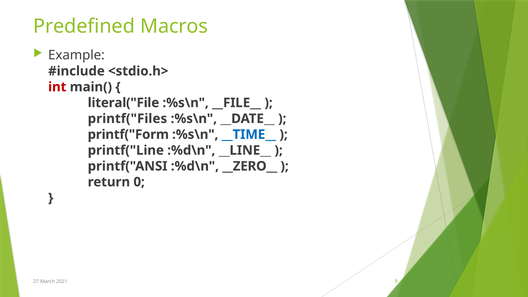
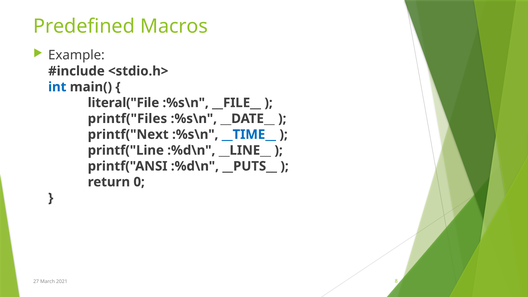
int colour: red -> blue
printf("Form: printf("Form -> printf("Next
__ZERO__: __ZERO__ -> __PUTS__
